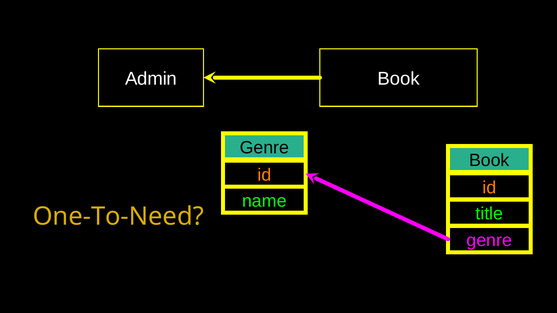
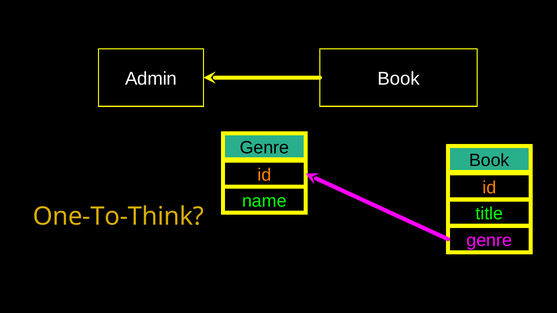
One-To-Need: One-To-Need -> One-To-Think
